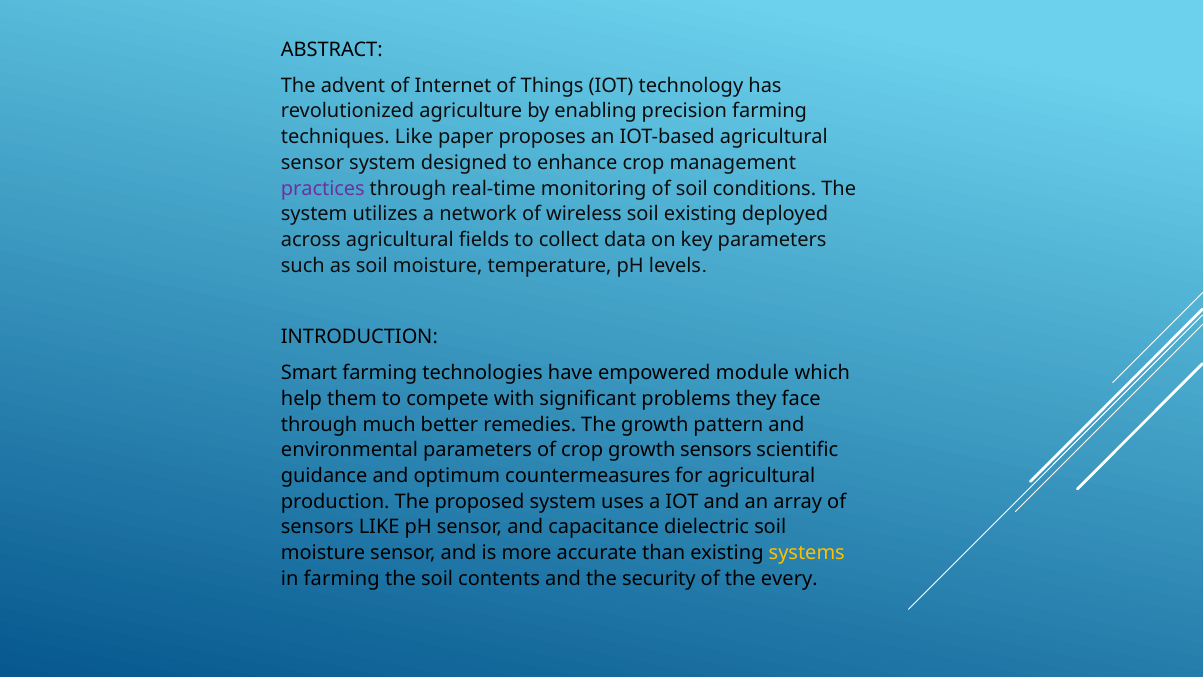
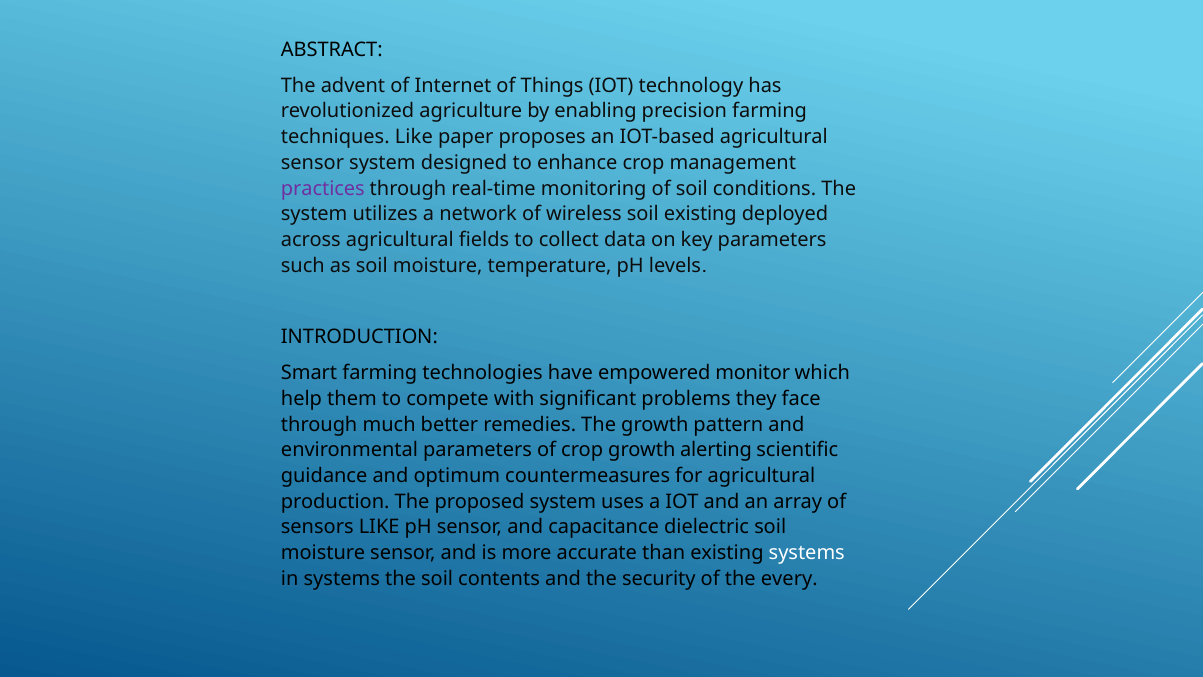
module: module -> monitor
growth sensors: sensors -> alerting
systems at (807, 553) colour: yellow -> white
in farming: farming -> systems
